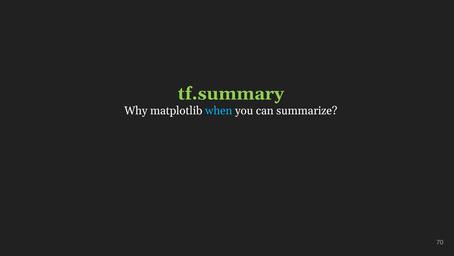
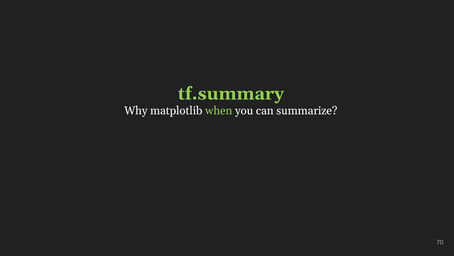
when colour: light blue -> light green
